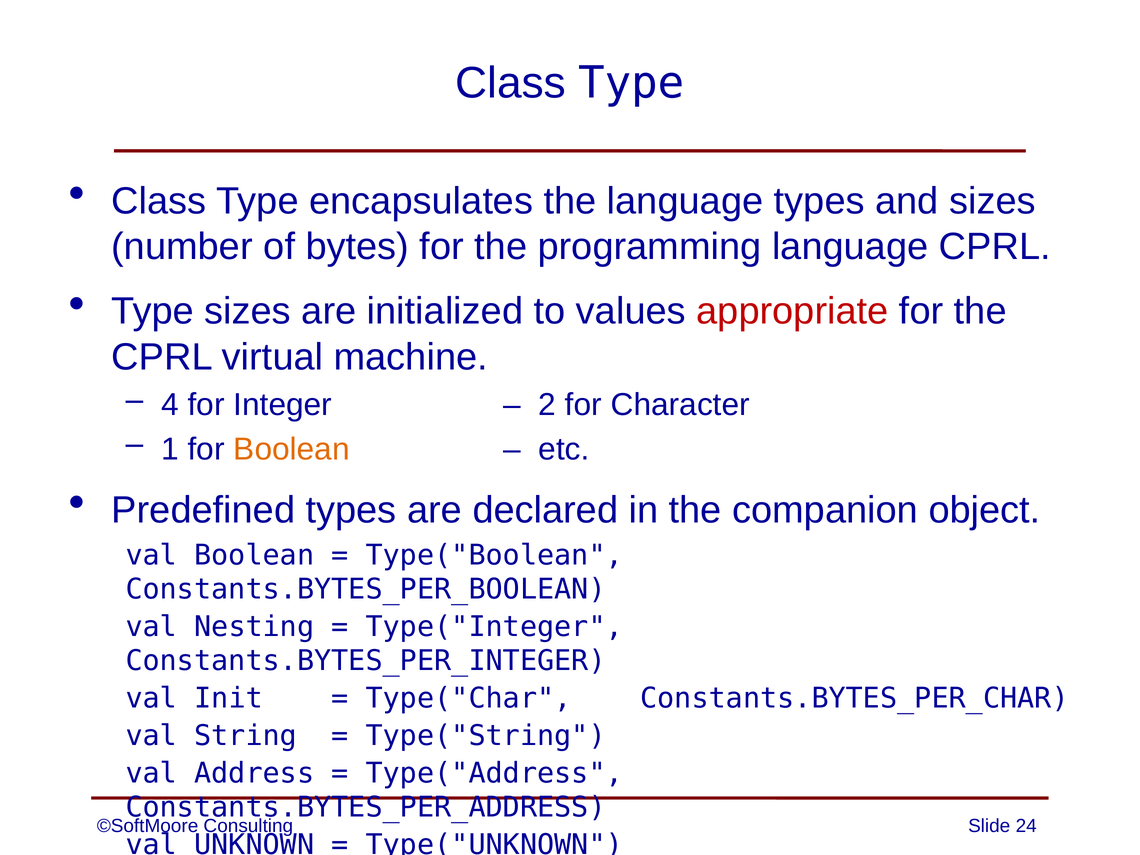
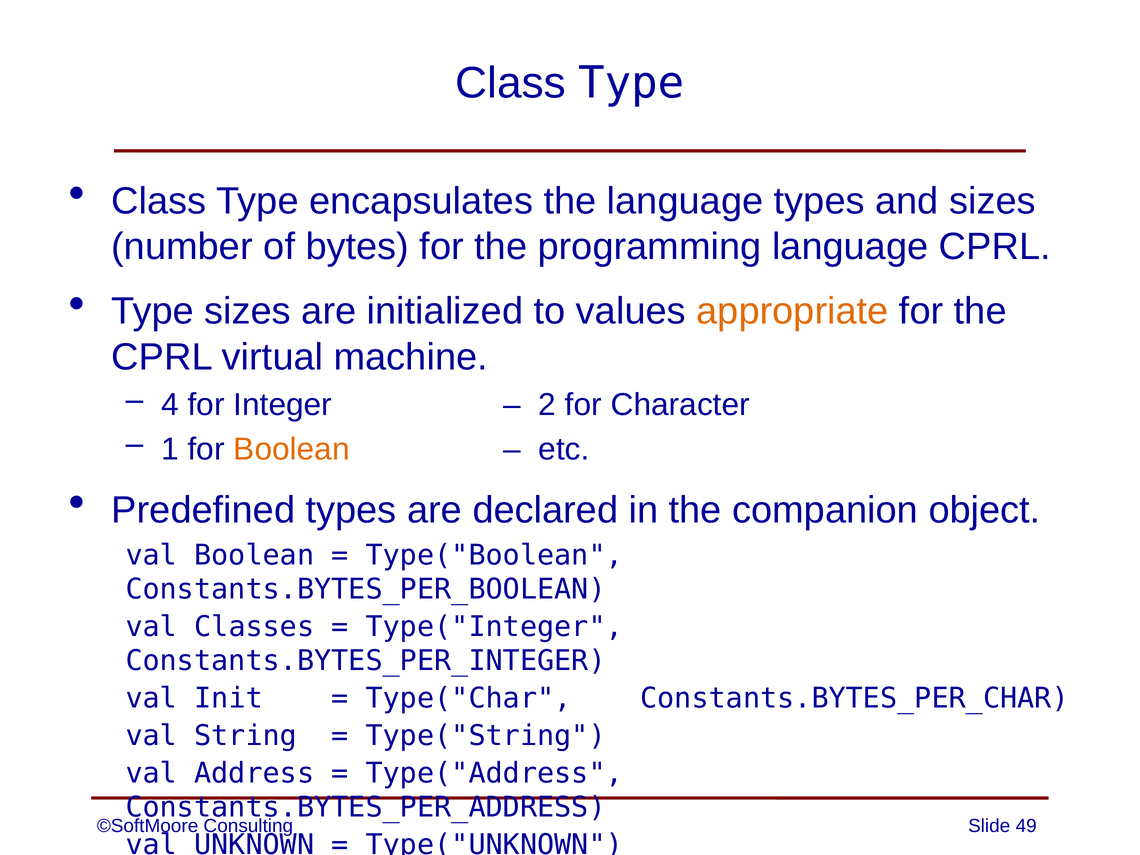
appropriate colour: red -> orange
Nesting: Nesting -> Classes
24: 24 -> 49
